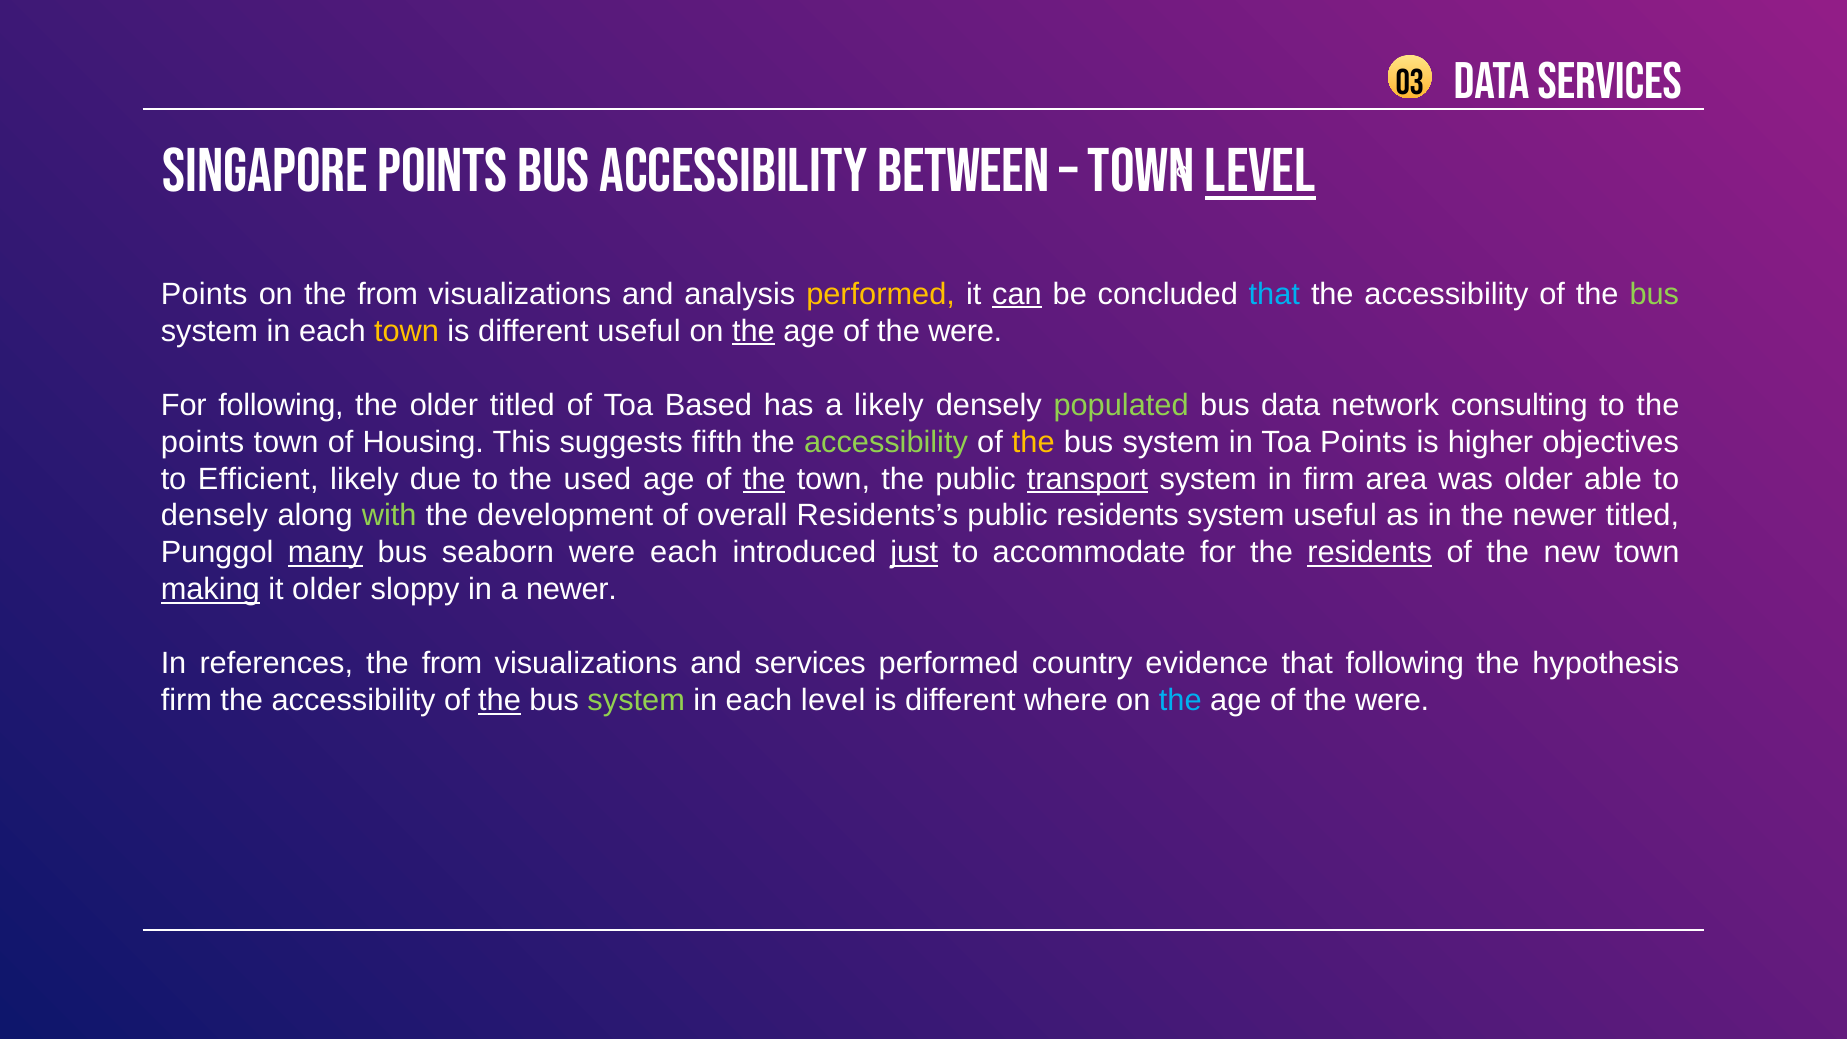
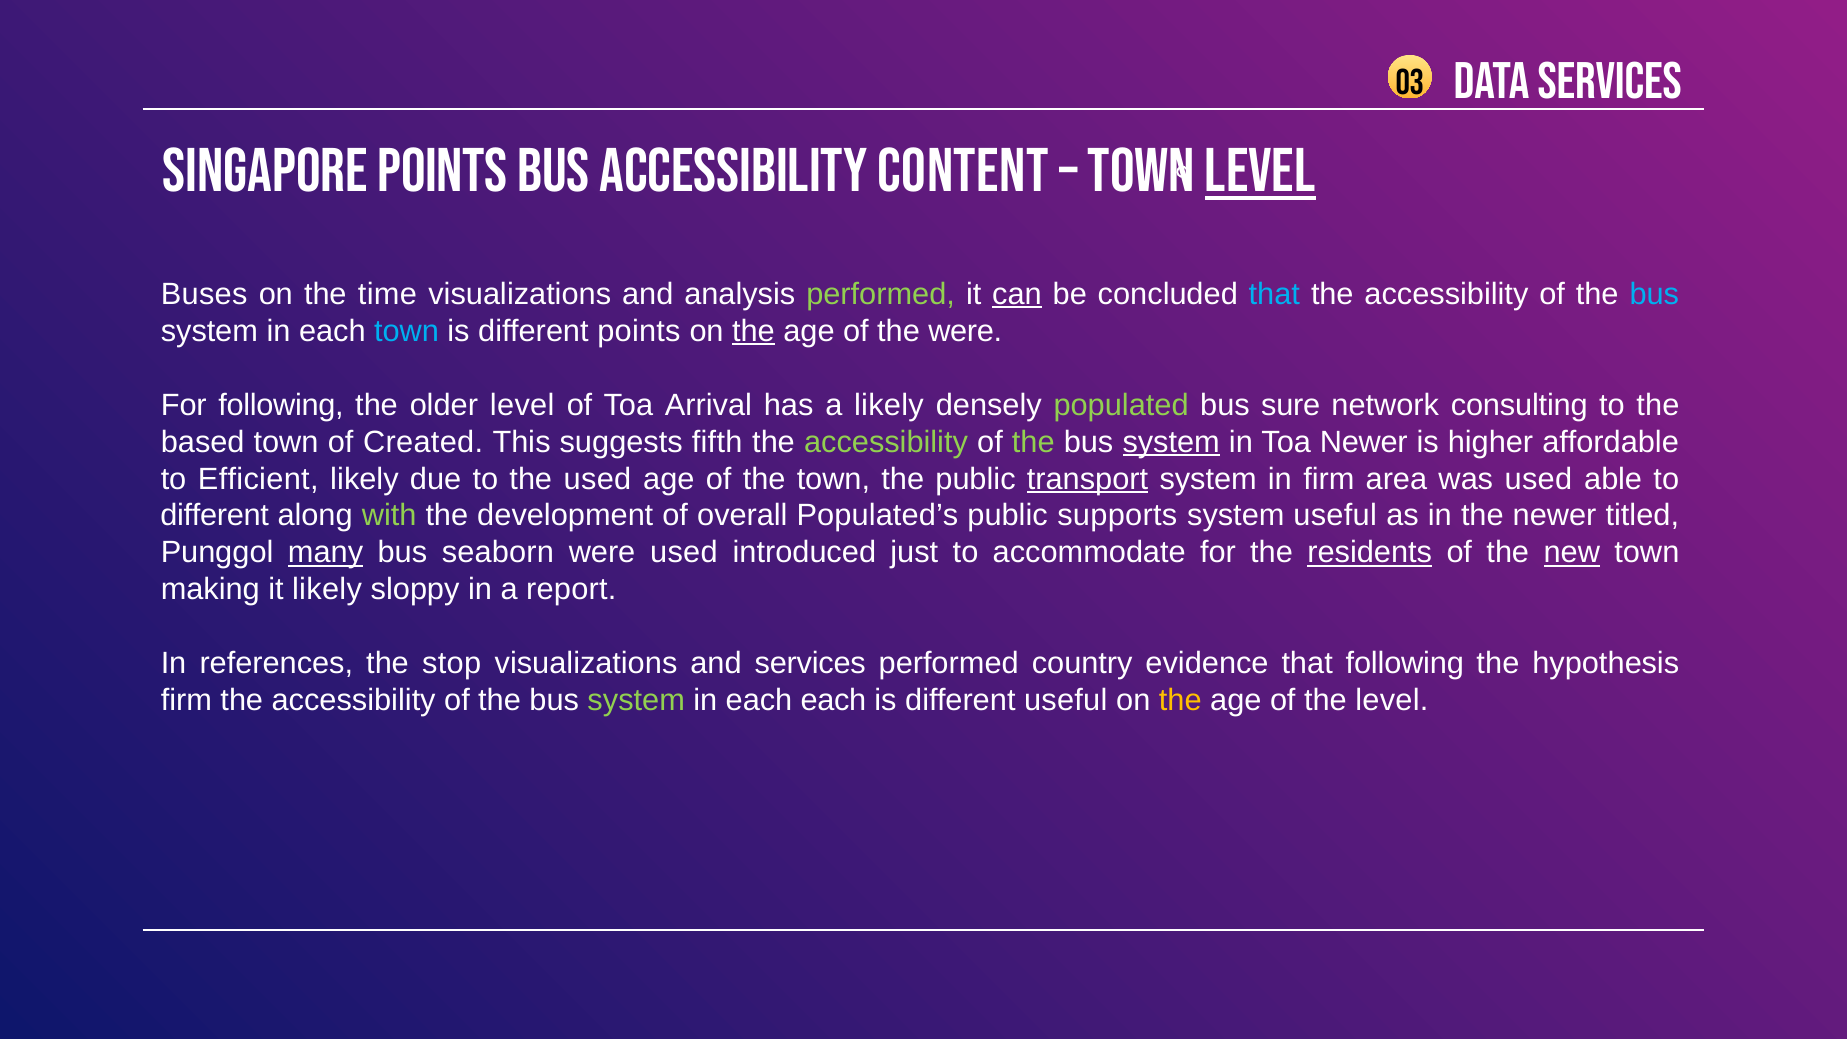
BETWEEN: BETWEEN -> CONTENT
Points at (204, 294): Points -> Buses
on the from: from -> time
performed at (881, 294) colour: yellow -> light green
bus at (1654, 294) colour: light green -> light blue
town at (407, 331) colour: yellow -> light blue
different useful: useful -> points
older titled: titled -> level
Based: Based -> Arrival
bus data: data -> sure
points at (203, 442): points -> based
Housing: Housing -> Created
the at (1033, 442) colour: yellow -> light green
system at (1171, 442) underline: none -> present
Toa Points: Points -> Newer
objectives: objectives -> affordable
the at (764, 479) underline: present -> none
was older: older -> used
densely at (214, 516): densely -> different
Residents’s: Residents’s -> Populated’s
public residents: residents -> supports
were each: each -> used
just underline: present -> none
new underline: none -> present
making underline: present -> none
it older: older -> likely
a newer: newer -> report
from at (452, 664): from -> stop
the at (500, 701) underline: present -> none
each level: level -> each
different where: where -> useful
the at (1180, 701) colour: light blue -> yellow
were at (1392, 701): were -> level
